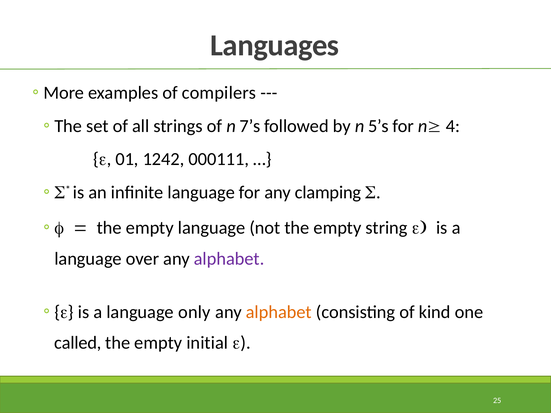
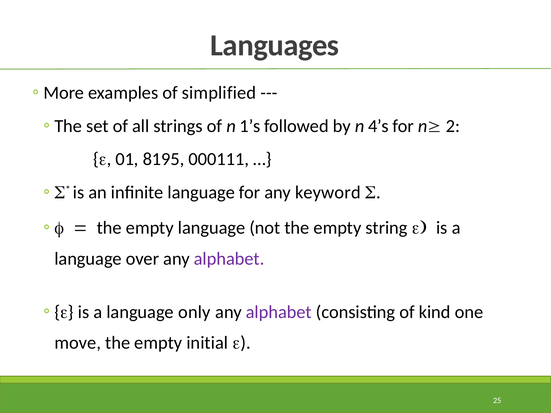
compilers: compilers -> simplified
7’s: 7’s -> 1’s
5’s: 5’s -> 4’s
4: 4 -> 2
1242: 1242 -> 8195
clamping: clamping -> keyword
alphabet at (279, 312) colour: orange -> purple
called: called -> move
